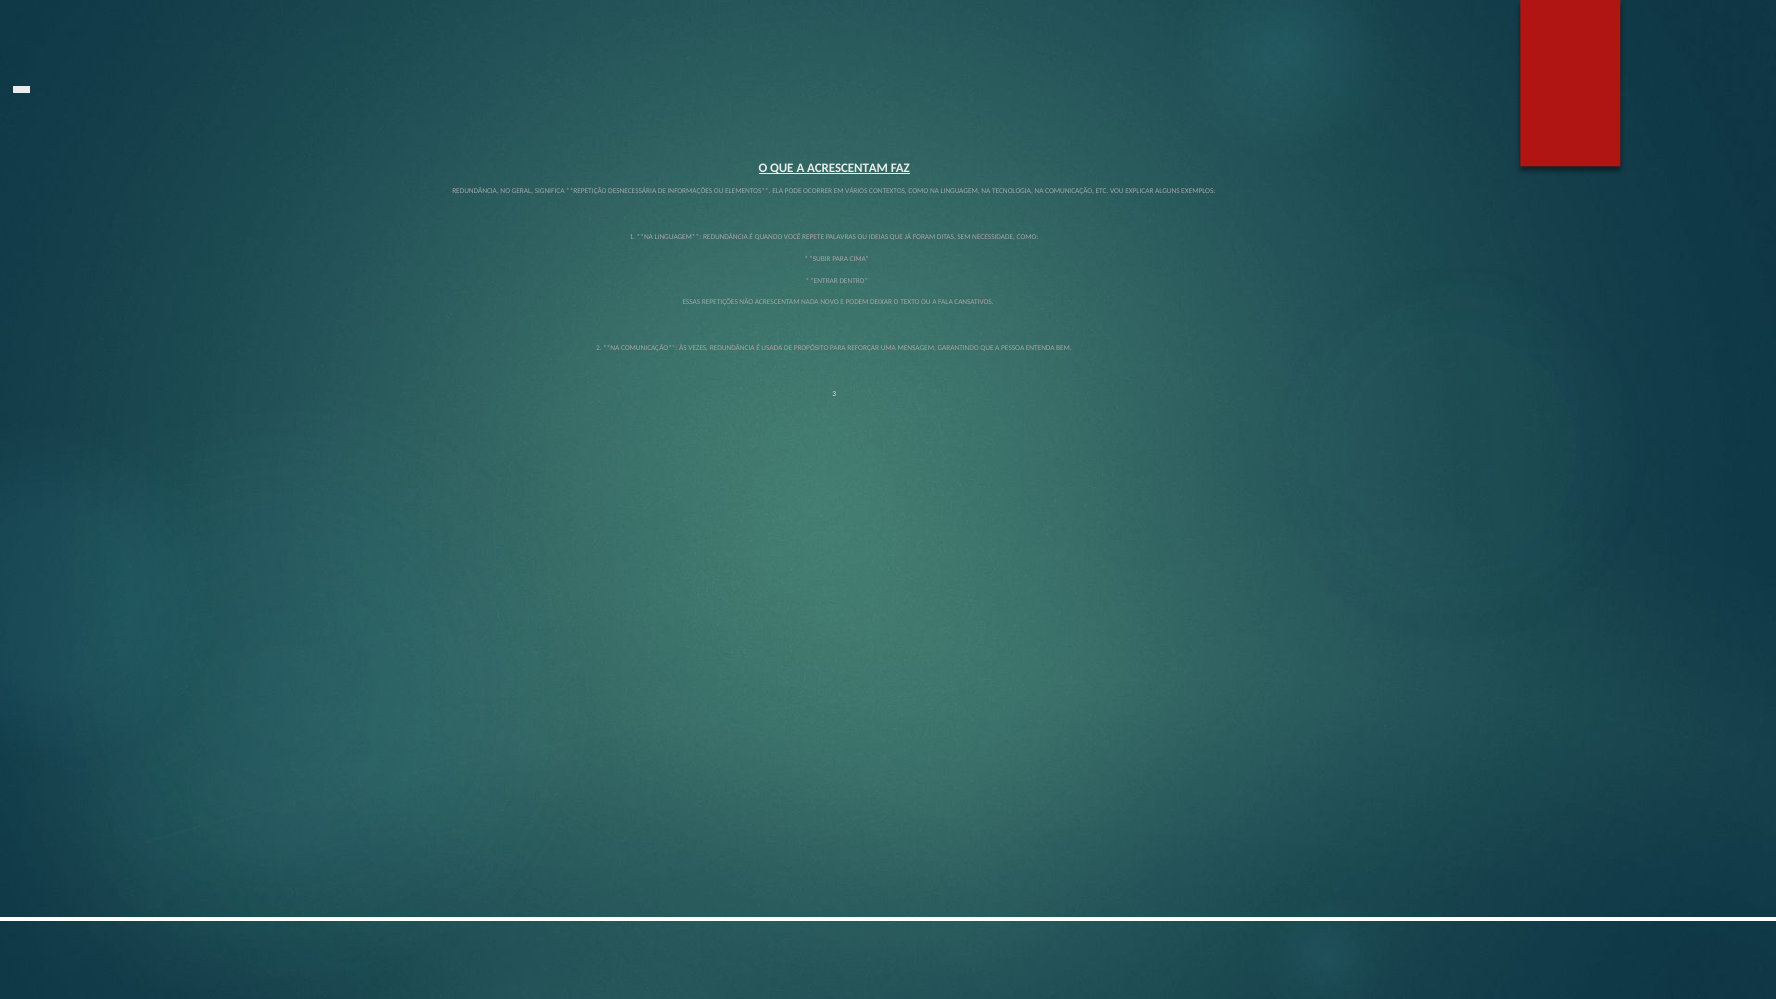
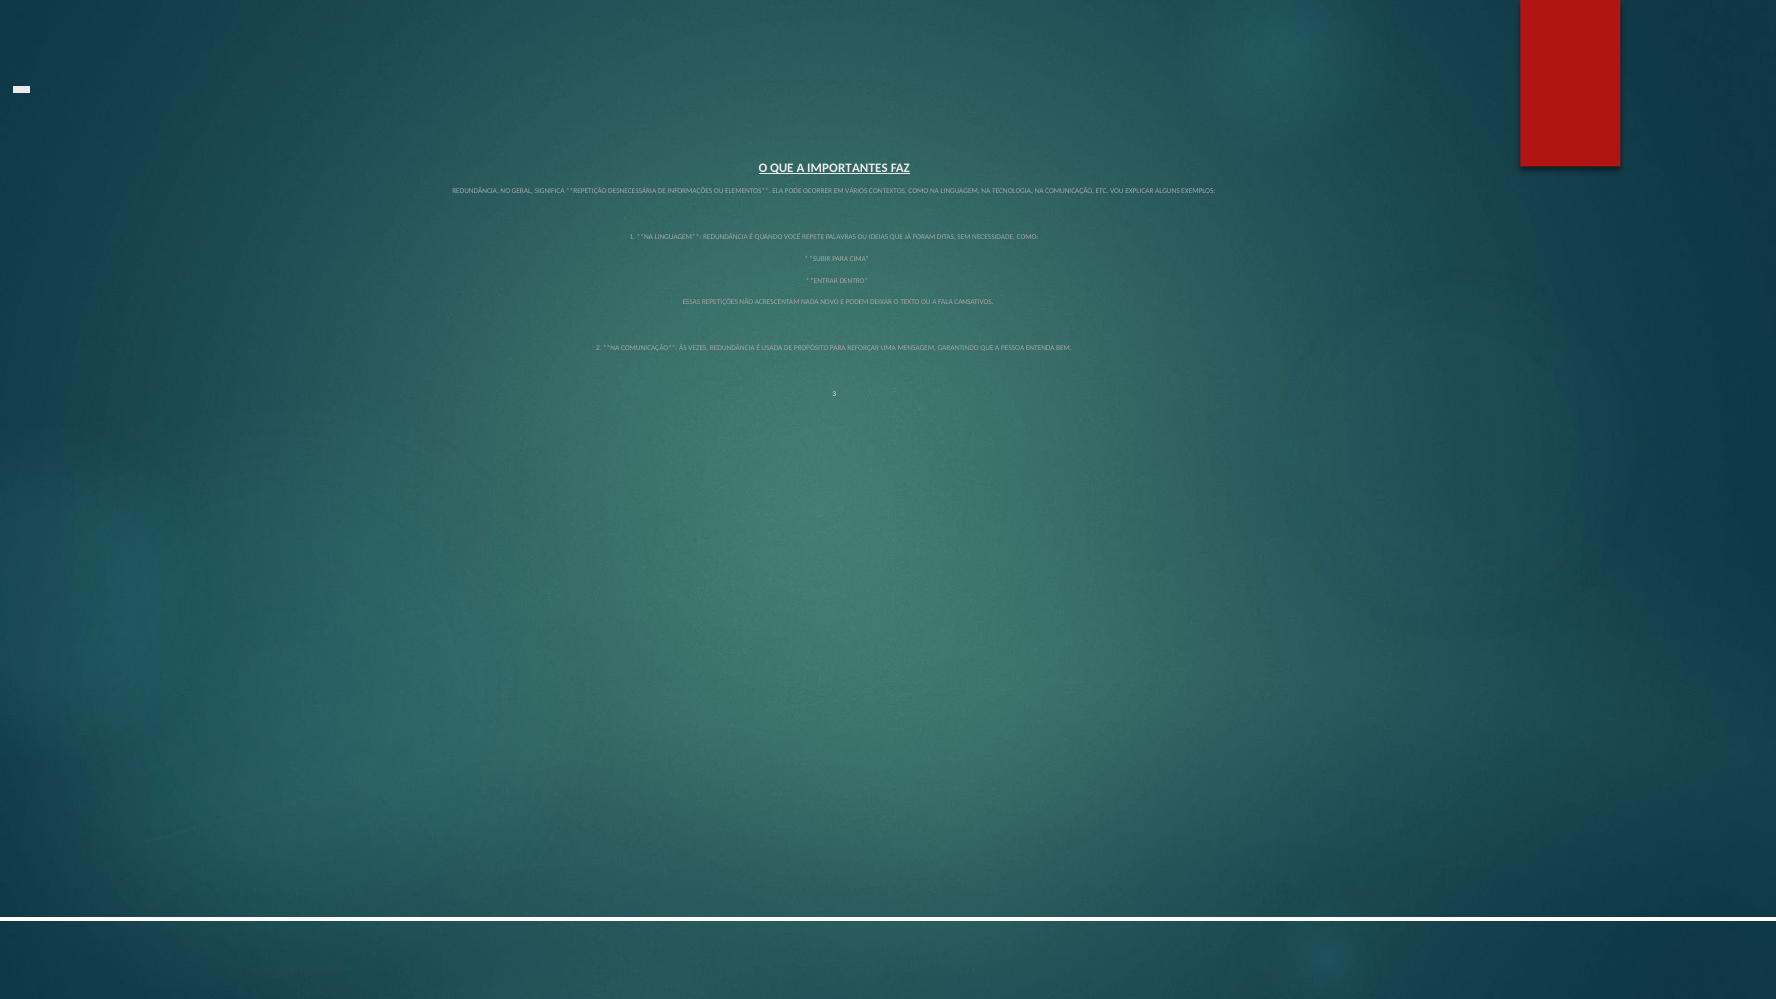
A ACRESCENTAM: ACRESCENTAM -> IMPORTANTES
